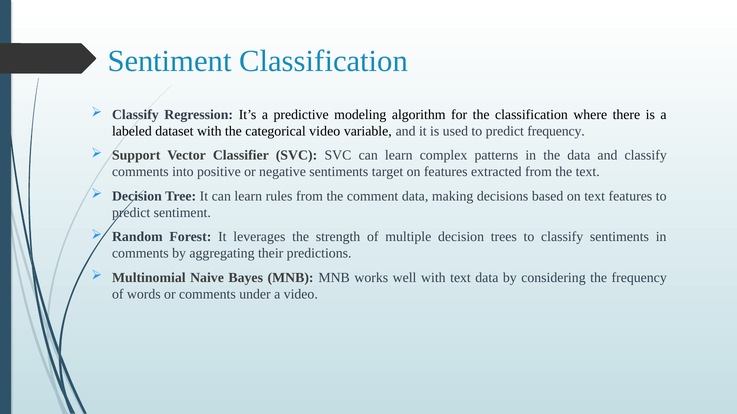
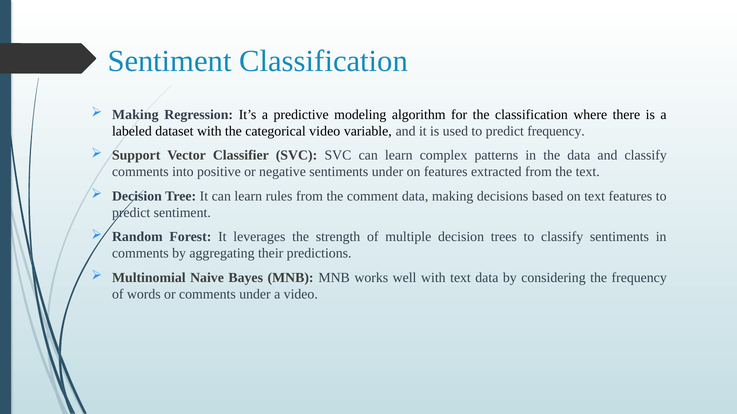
Classify at (135, 115): Classify -> Making
sentiments target: target -> under
